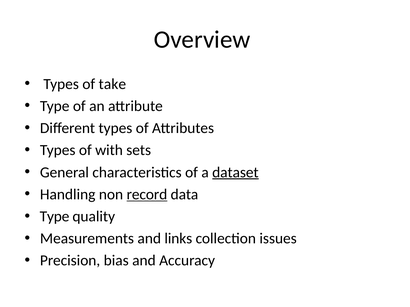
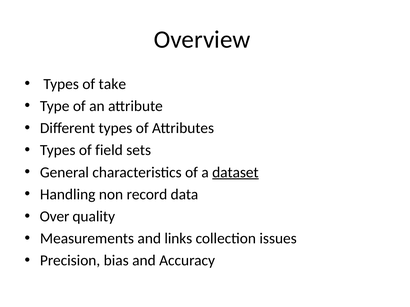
with: with -> field
record underline: present -> none
Type at (55, 217): Type -> Over
